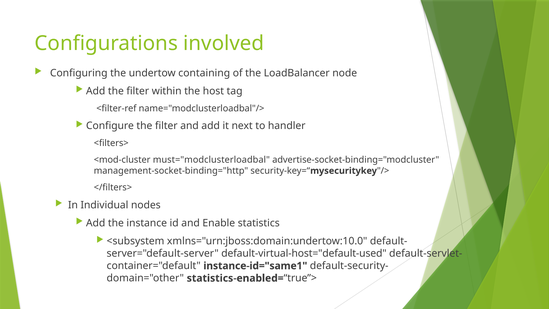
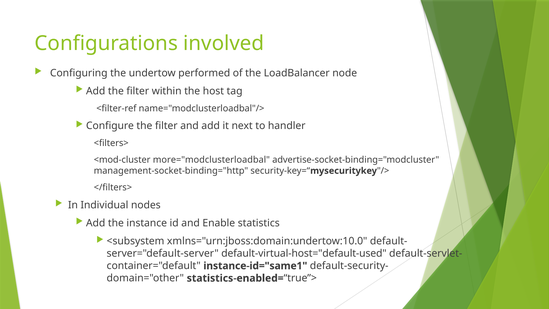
containing: containing -> performed
must="modclusterloadbal: must="modclusterloadbal -> more="modclusterloadbal
